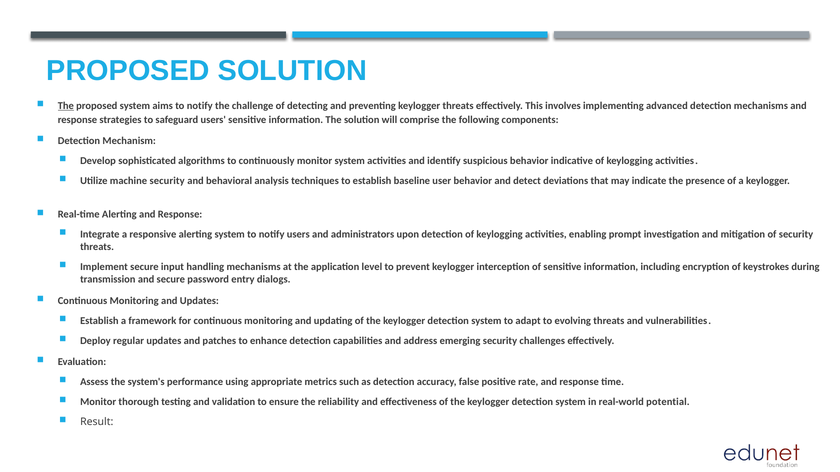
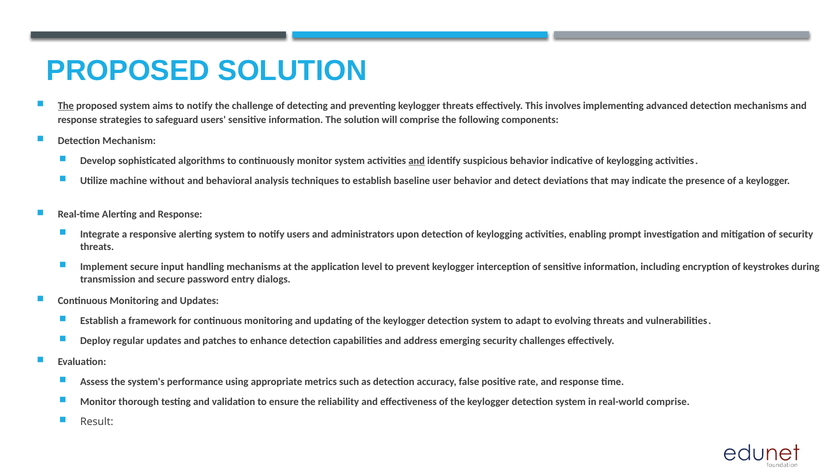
and at (417, 161) underline: none -> present
machine security: security -> without
real-world potential: potential -> comprise
